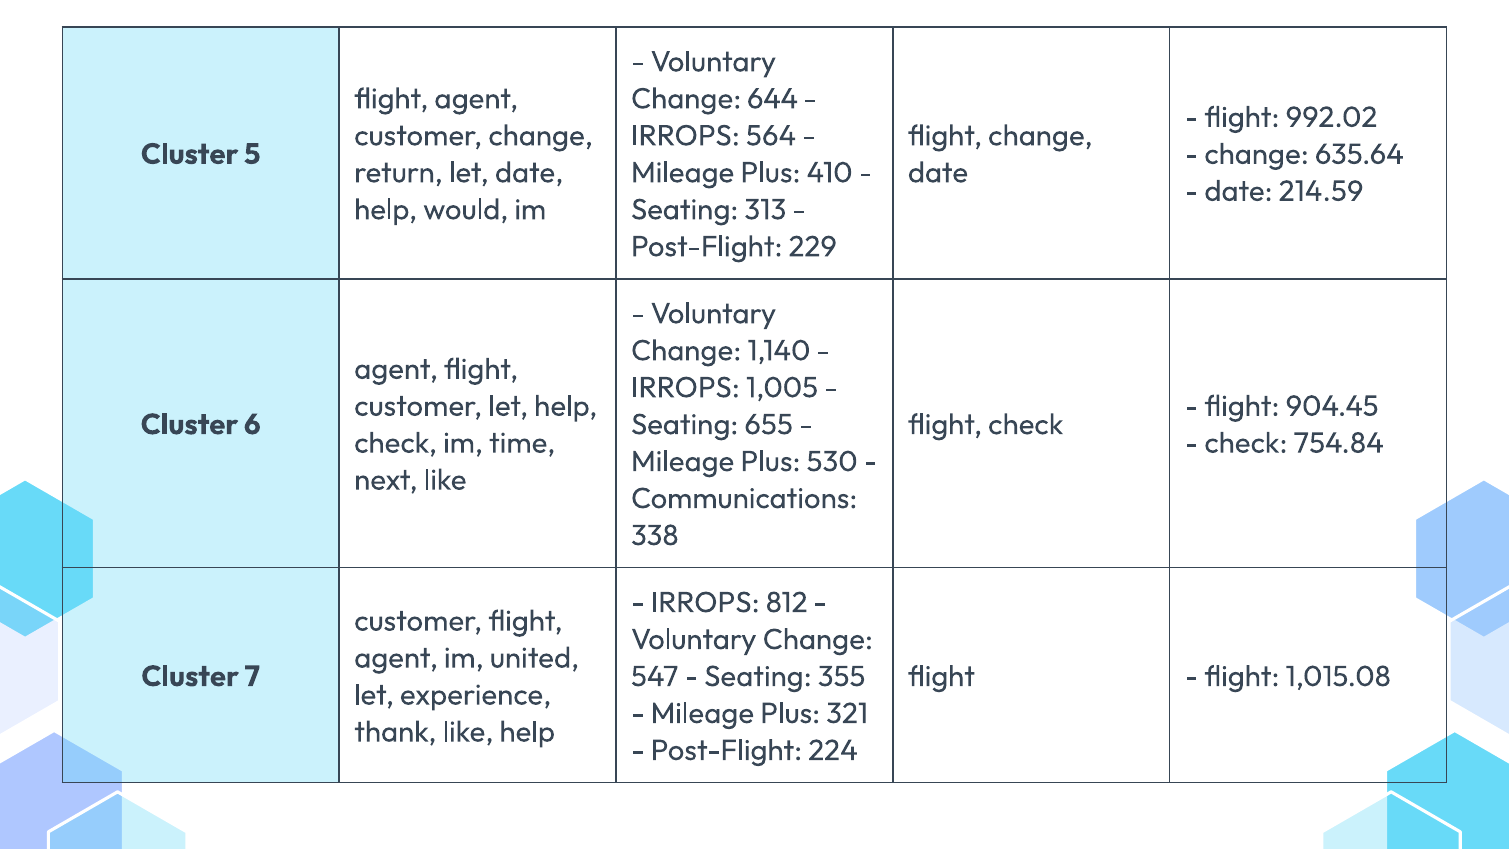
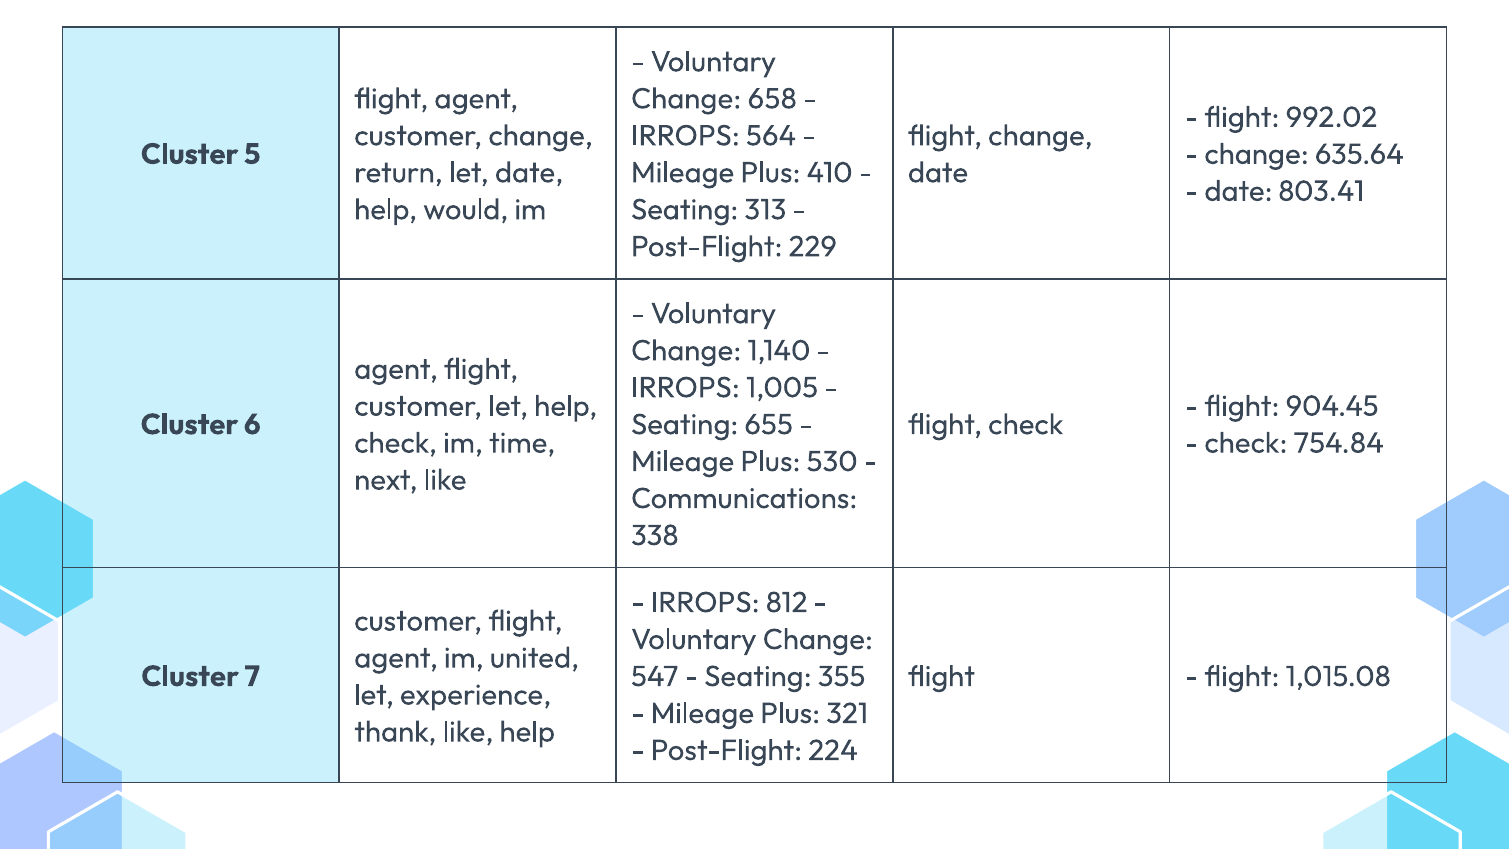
644: 644 -> 658
214.59: 214.59 -> 803.41
